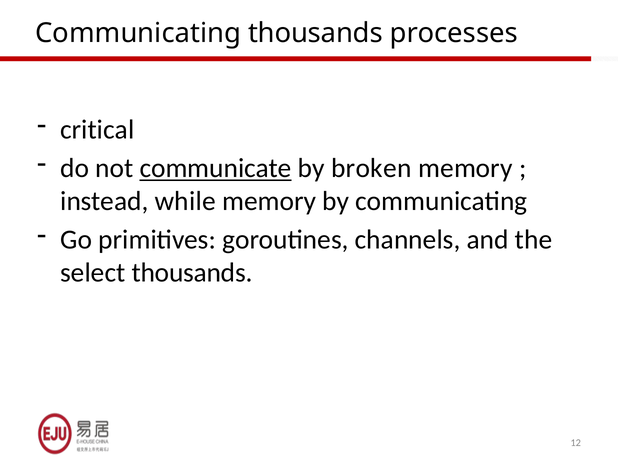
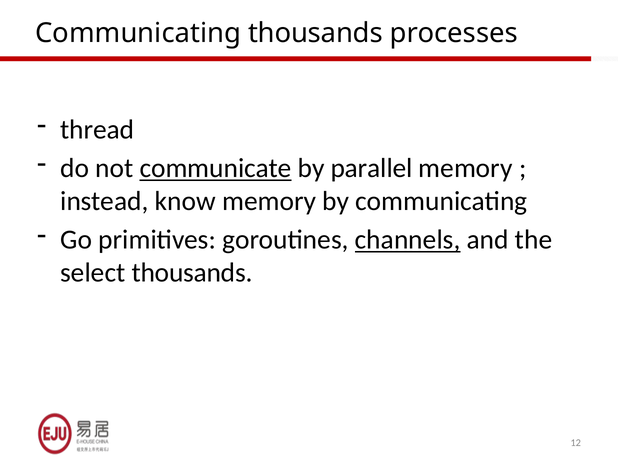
critical: critical -> thread
broken: broken -> parallel
while: while -> know
channels underline: none -> present
